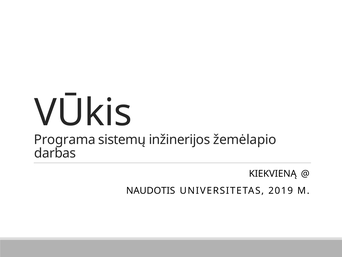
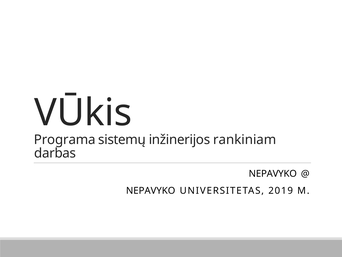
žemėlapio: žemėlapio -> rankiniam
KIEKVIENĄ at (273, 173): KIEKVIENĄ -> NEPAVYKO
NAUDOTIS at (151, 190): NAUDOTIS -> NEPAVYKO
